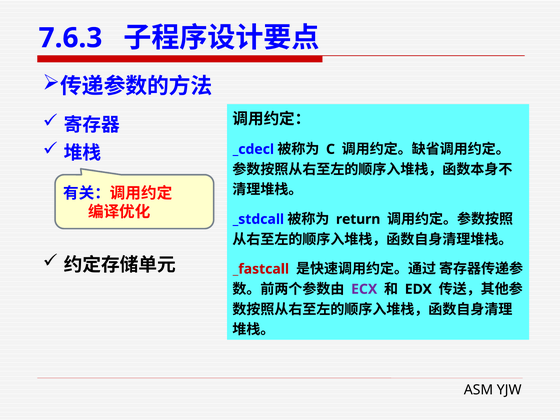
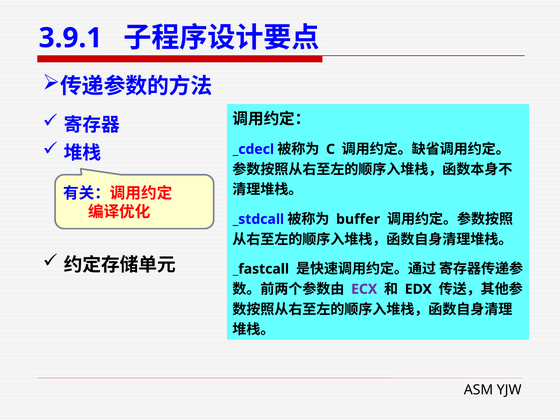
7.6.3: 7.6.3 -> 3.9.1
return: return -> buffer
_fastcall colour: red -> black
